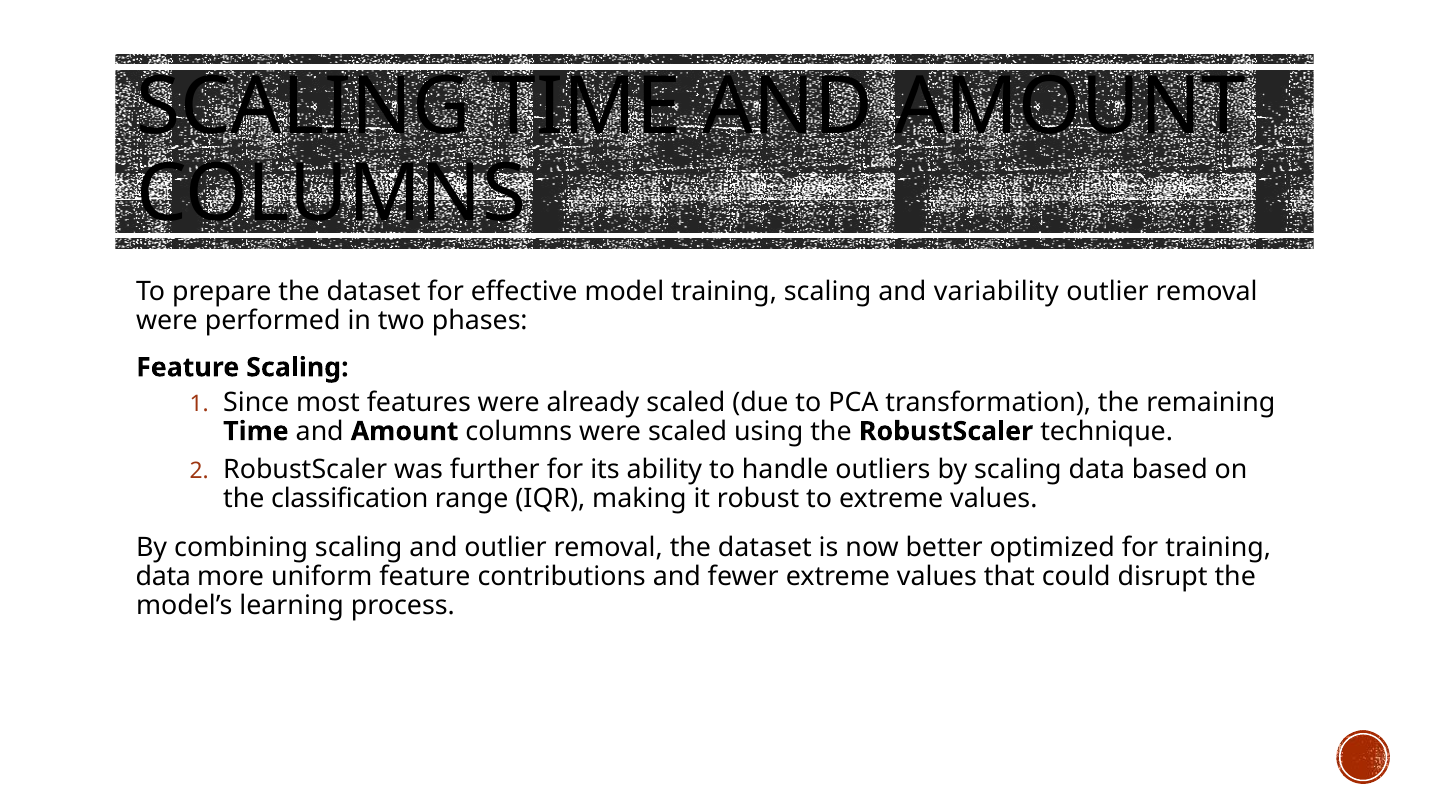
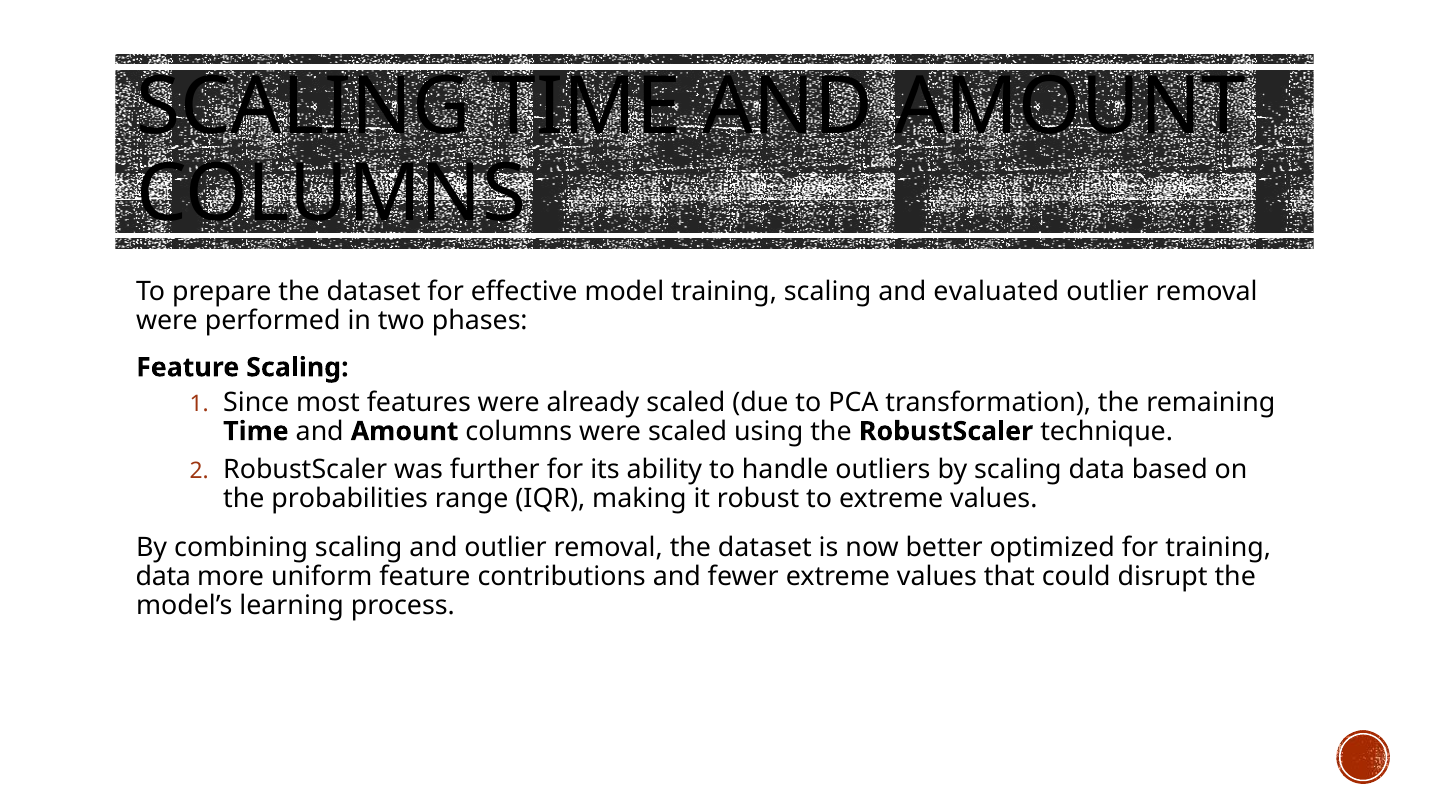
variability: variability -> evaluated
classification: classification -> probabilities
